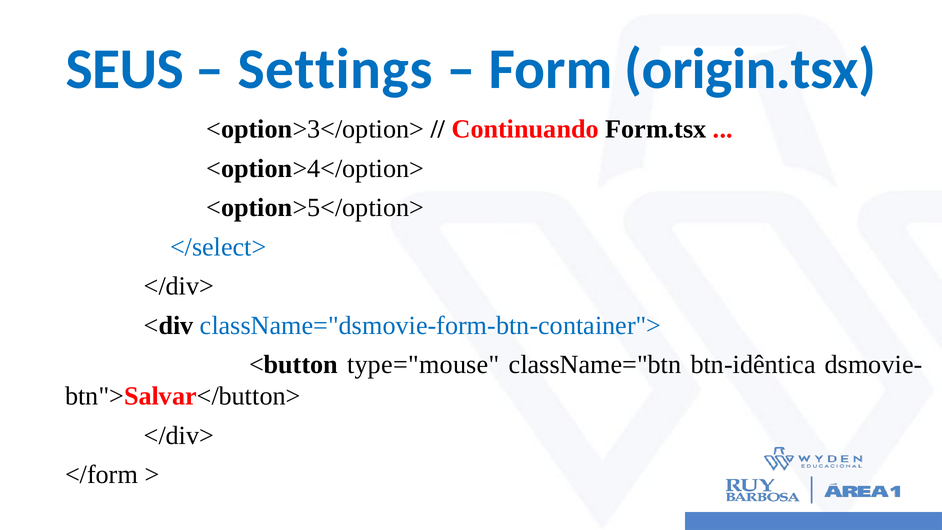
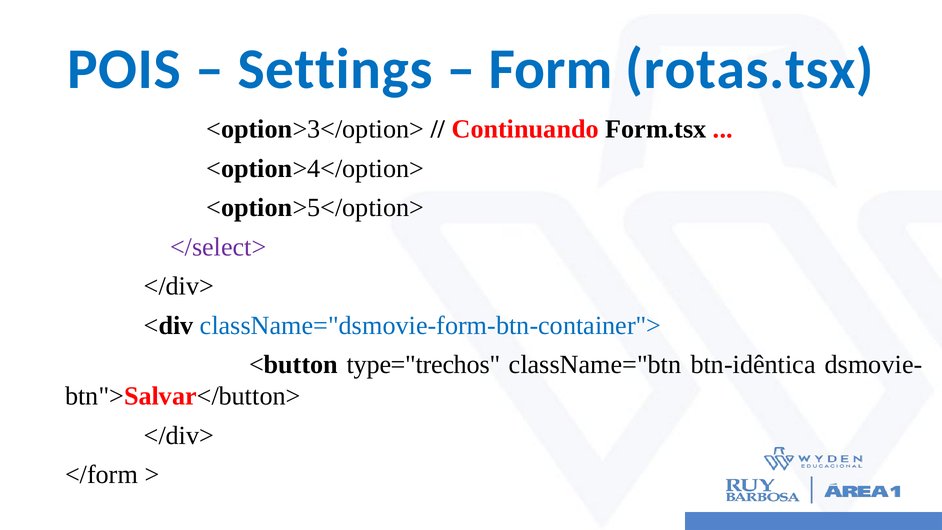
SEUS: SEUS -> POIS
origin.tsx: origin.tsx -> rotas.tsx
</select> colour: blue -> purple
type="mouse: type="mouse -> type="trechos
